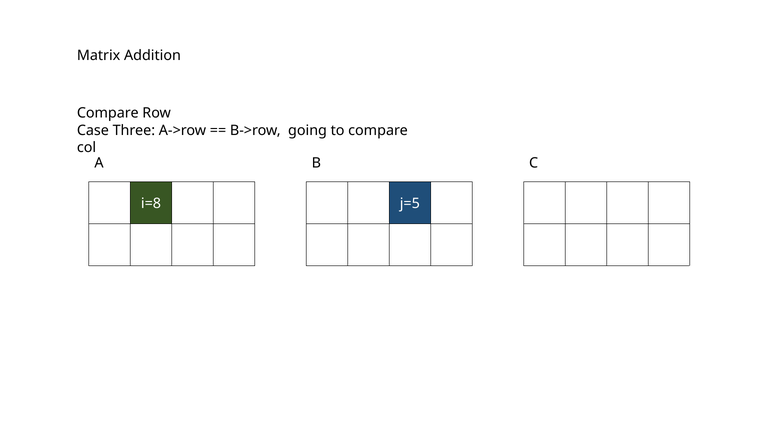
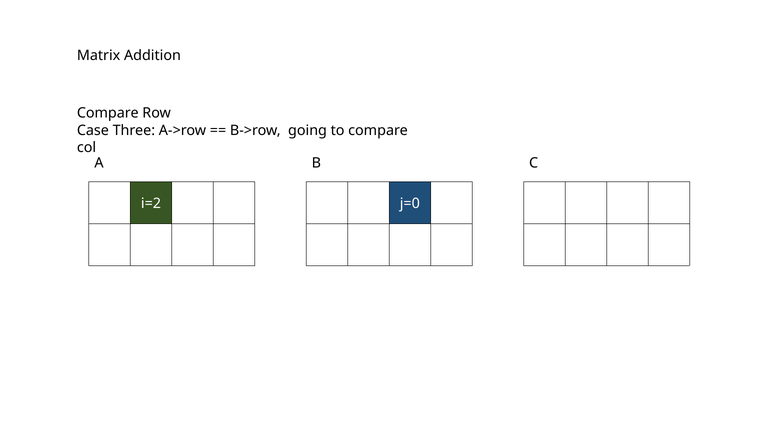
i=8: i=8 -> i=2
j=5: j=5 -> j=0
